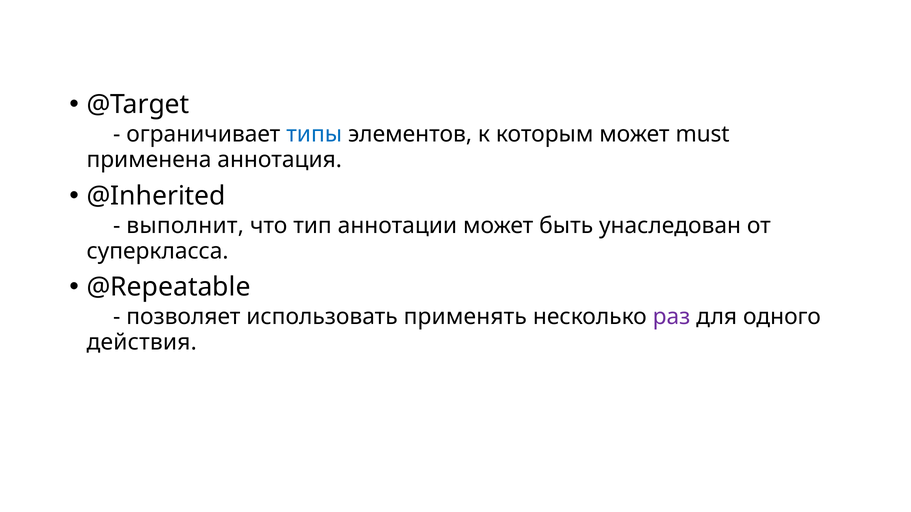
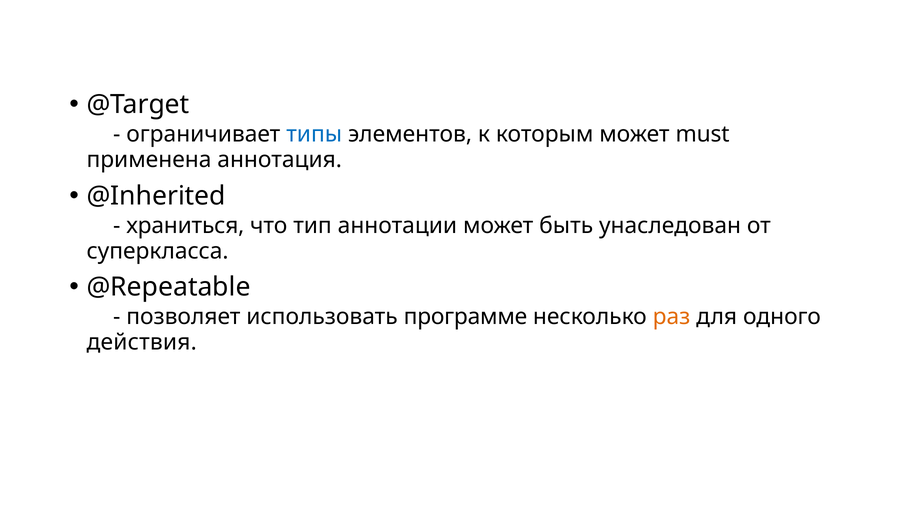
выполнит: выполнит -> храниться
применять: применять -> программе
раз colour: purple -> orange
